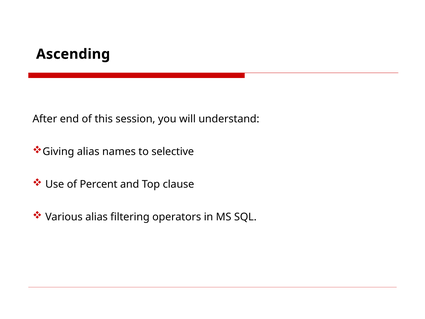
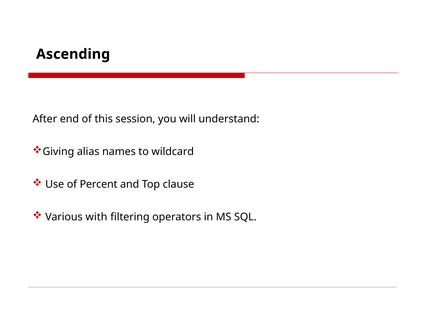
selective: selective -> wildcard
Various alias: alias -> with
